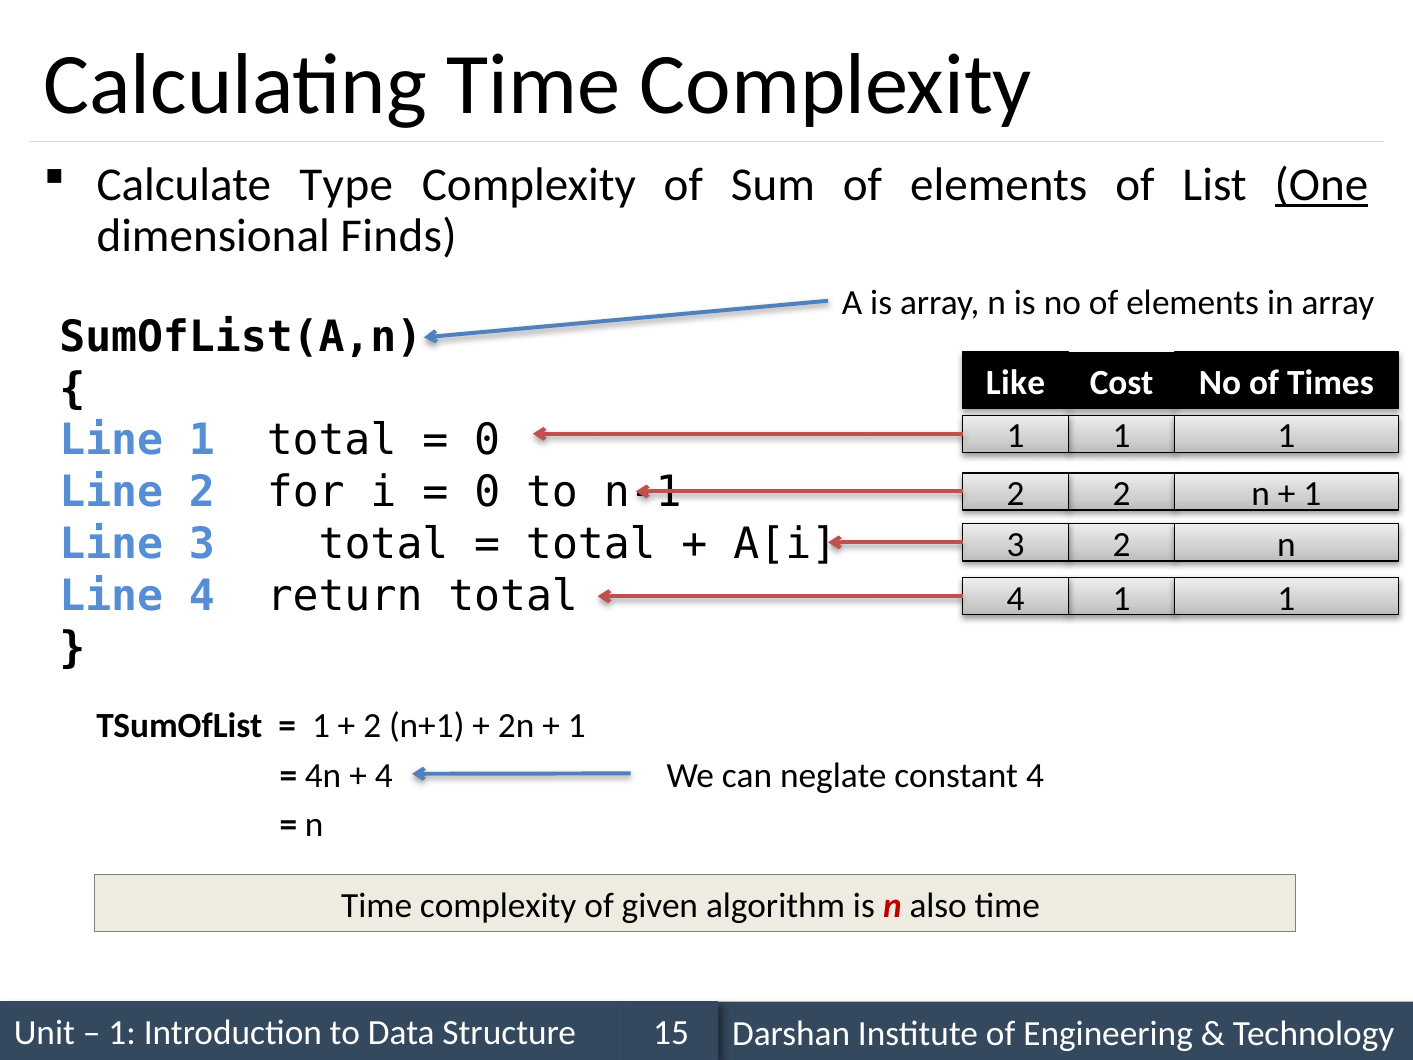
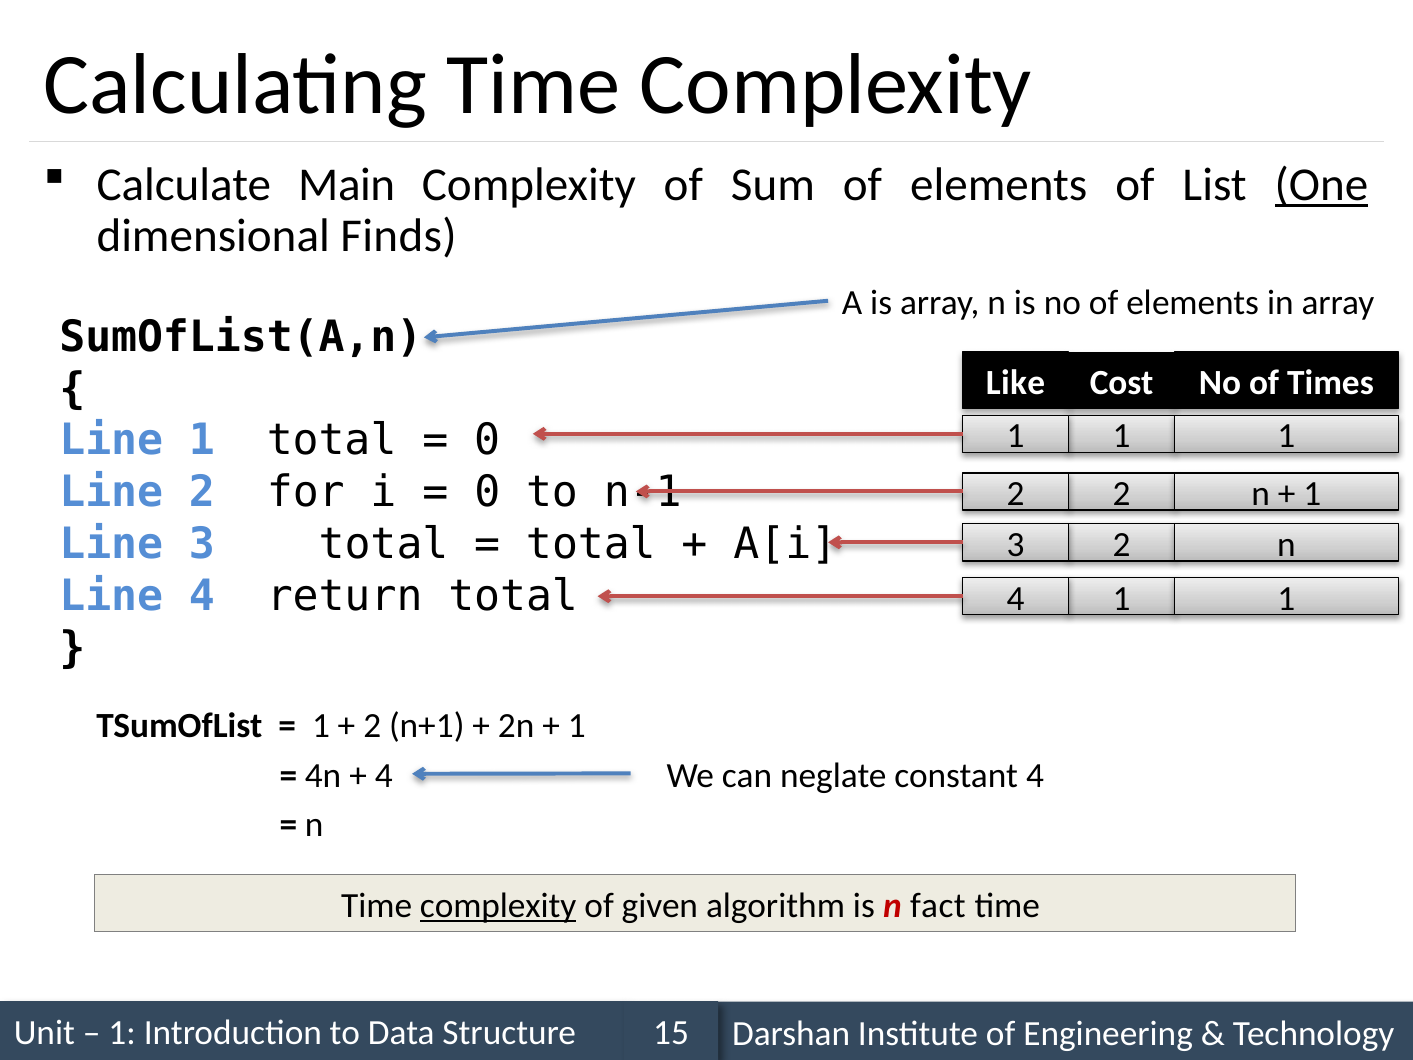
Type: Type -> Main
complexity at (498, 905) underline: none -> present
also: also -> fact
